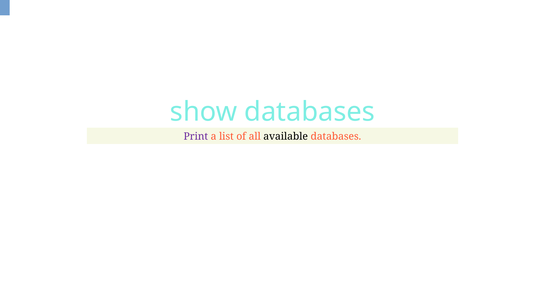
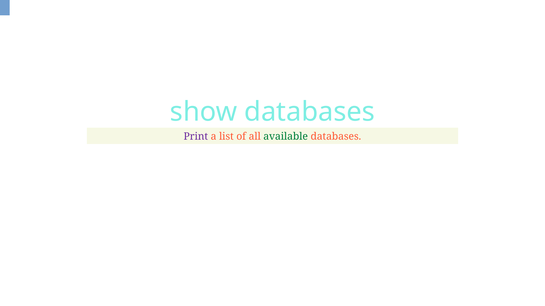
available colour: black -> green
